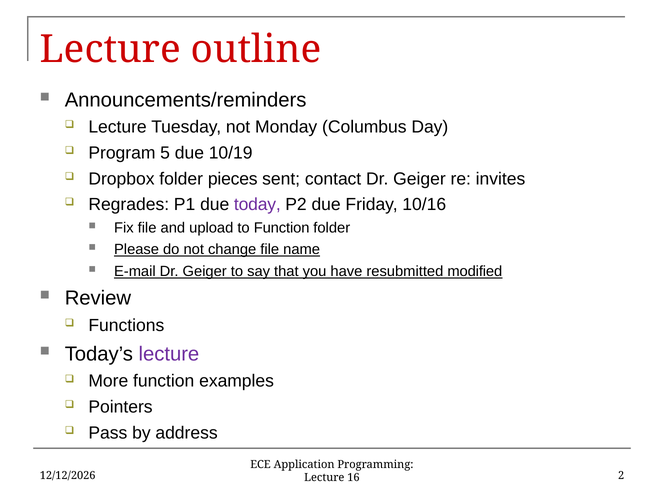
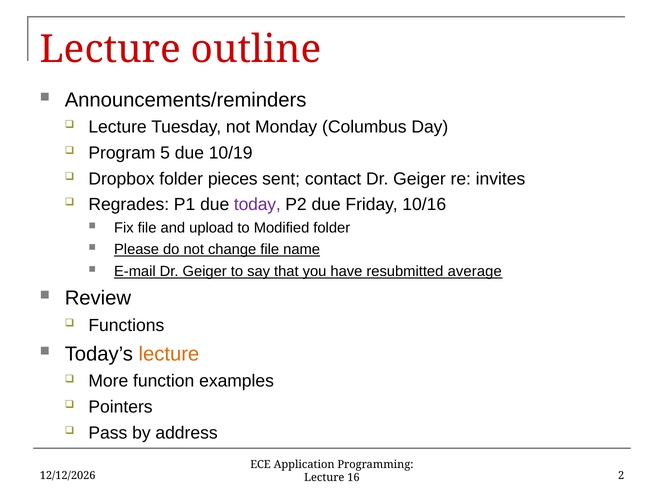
to Function: Function -> Modified
modified: modified -> average
lecture at (169, 354) colour: purple -> orange
